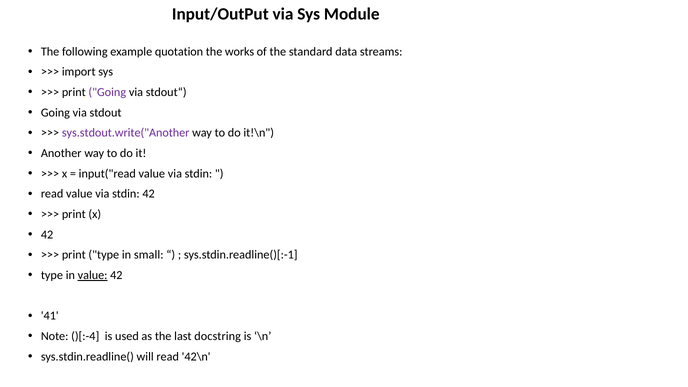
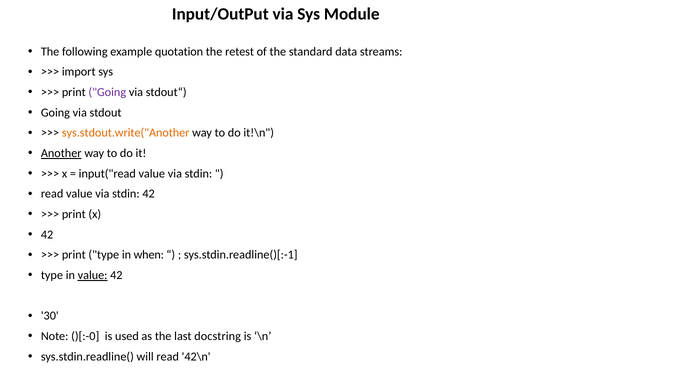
works: works -> retest
sys.stdout.write("Another colour: purple -> orange
Another underline: none -> present
small: small -> when
41: 41 -> 30
)[:-4: )[:-4 -> )[:-0
